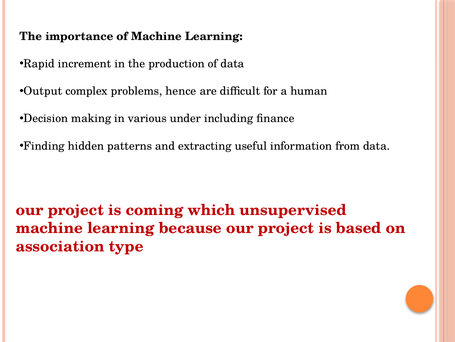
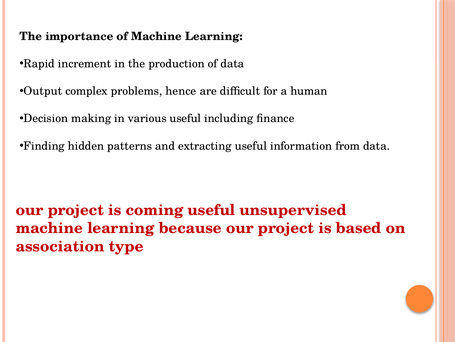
various under: under -> useful
coming which: which -> useful
